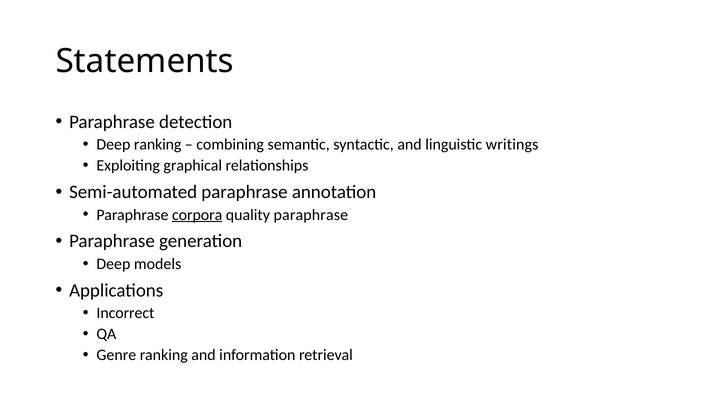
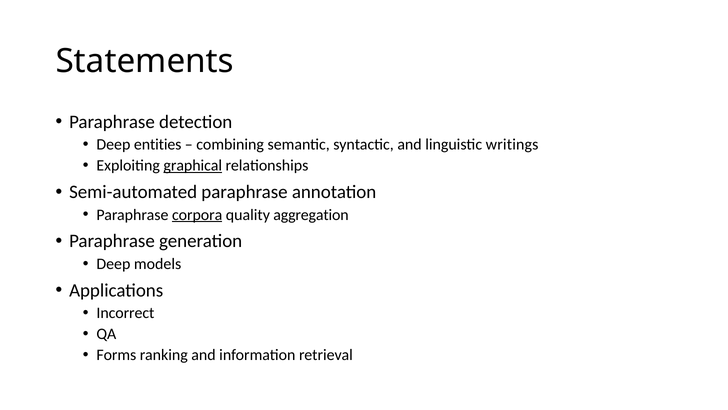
Deep ranking: ranking -> entities
graphical underline: none -> present
quality paraphrase: paraphrase -> aggregation
Genre: Genre -> Forms
